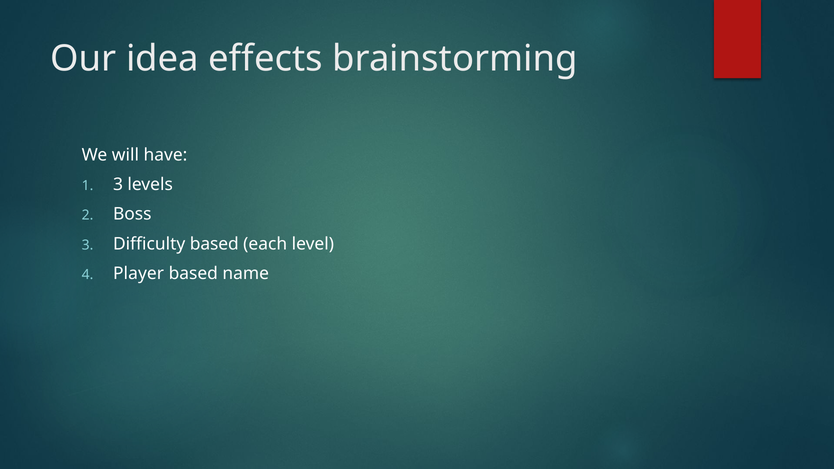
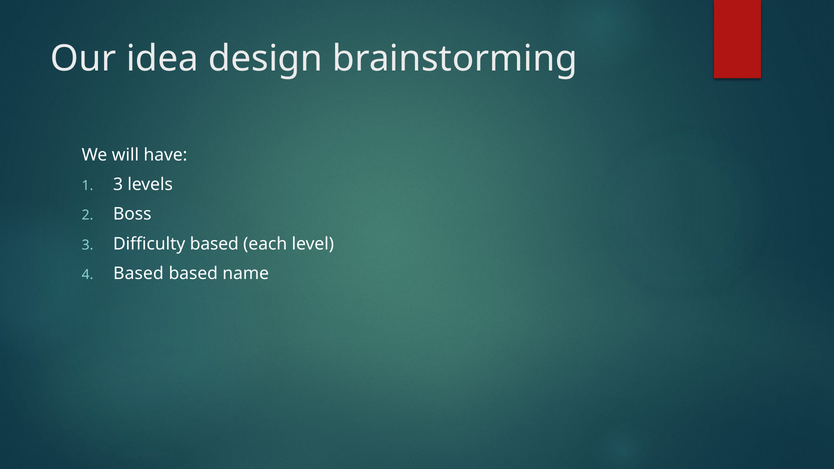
effects: effects -> design
Player at (139, 273): Player -> Based
